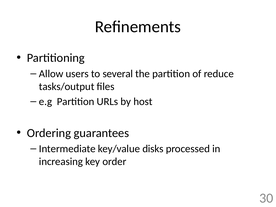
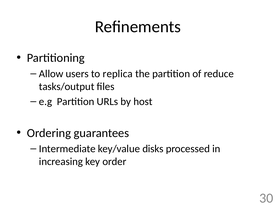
several: several -> replica
